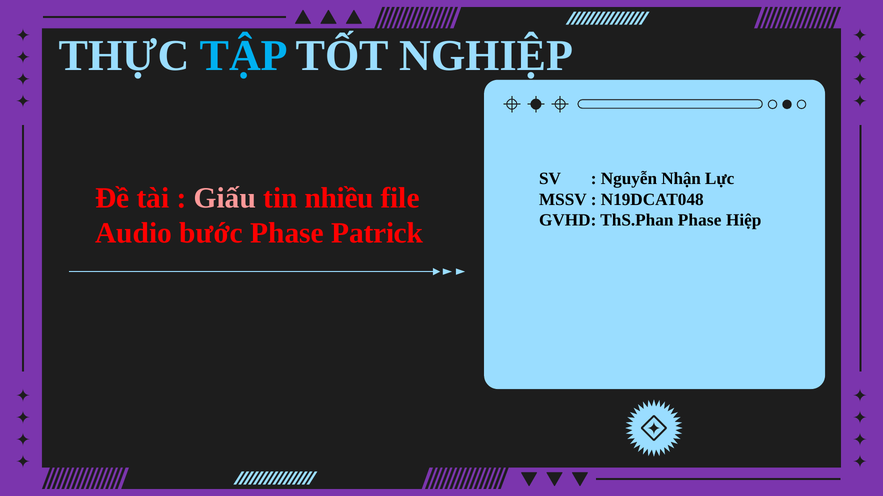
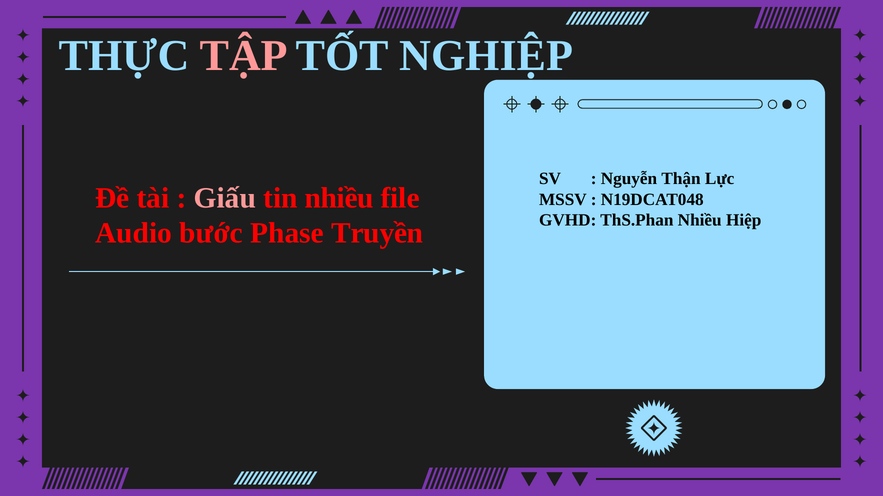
TẬP colour: light blue -> pink
Nhận: Nhận -> Thận
ThS.Phan Phase: Phase -> Nhiều
Patrick: Patrick -> Truyền
